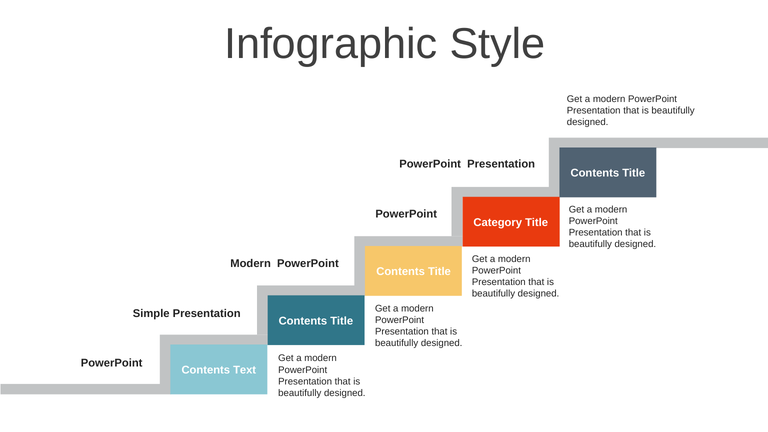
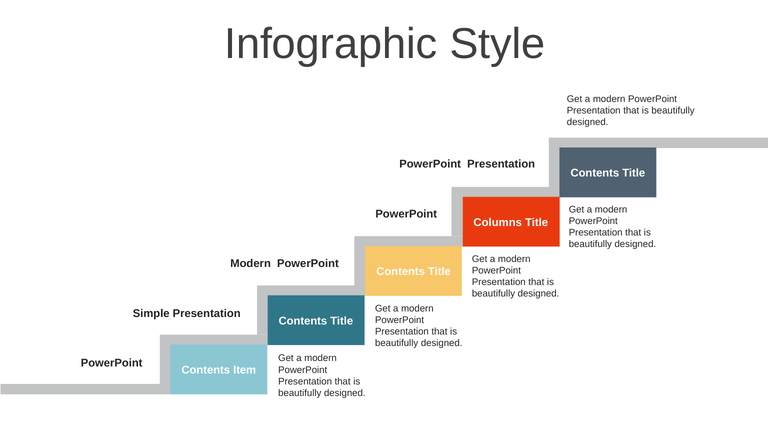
Category: Category -> Columns
Text: Text -> Item
